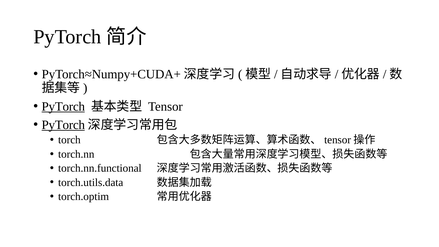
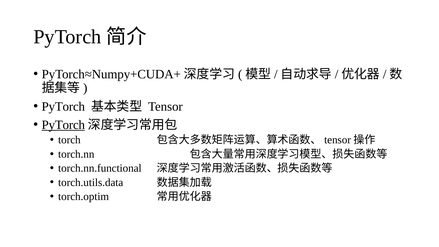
PyTorch at (63, 106) underline: present -> none
